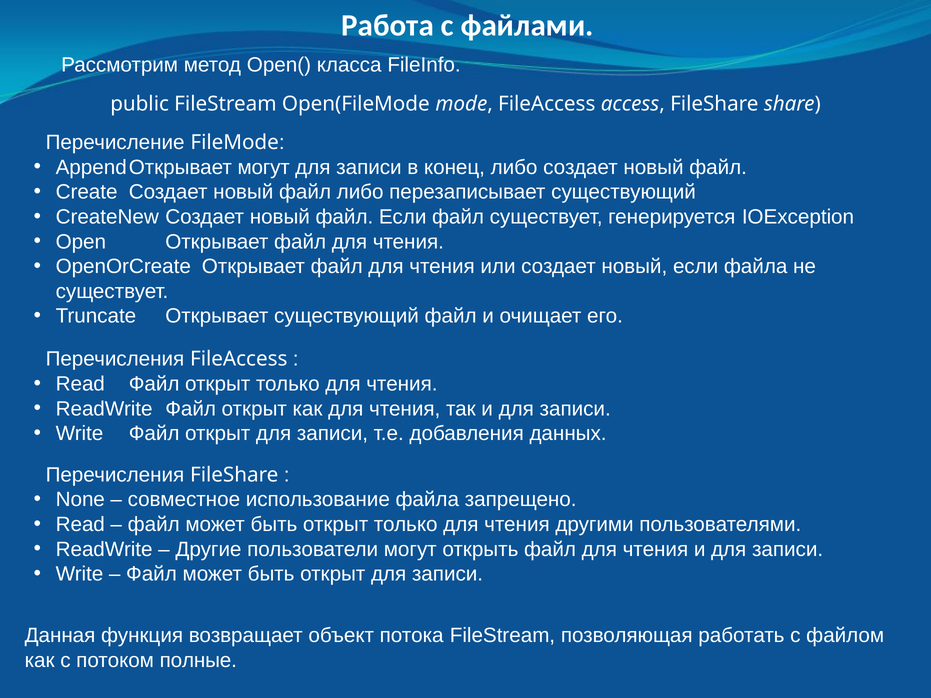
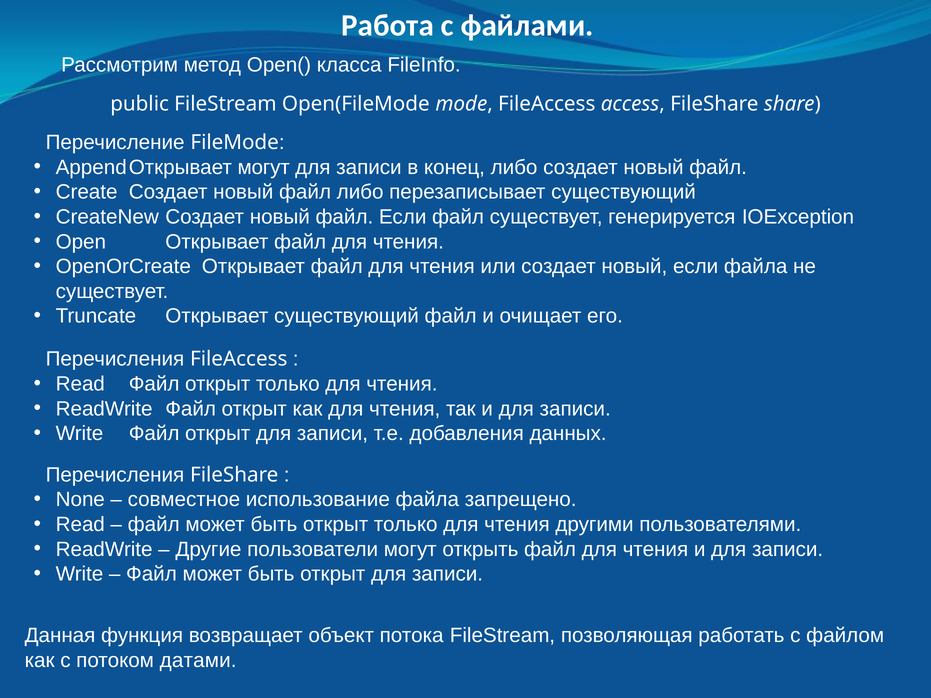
полные: полные -> датами
